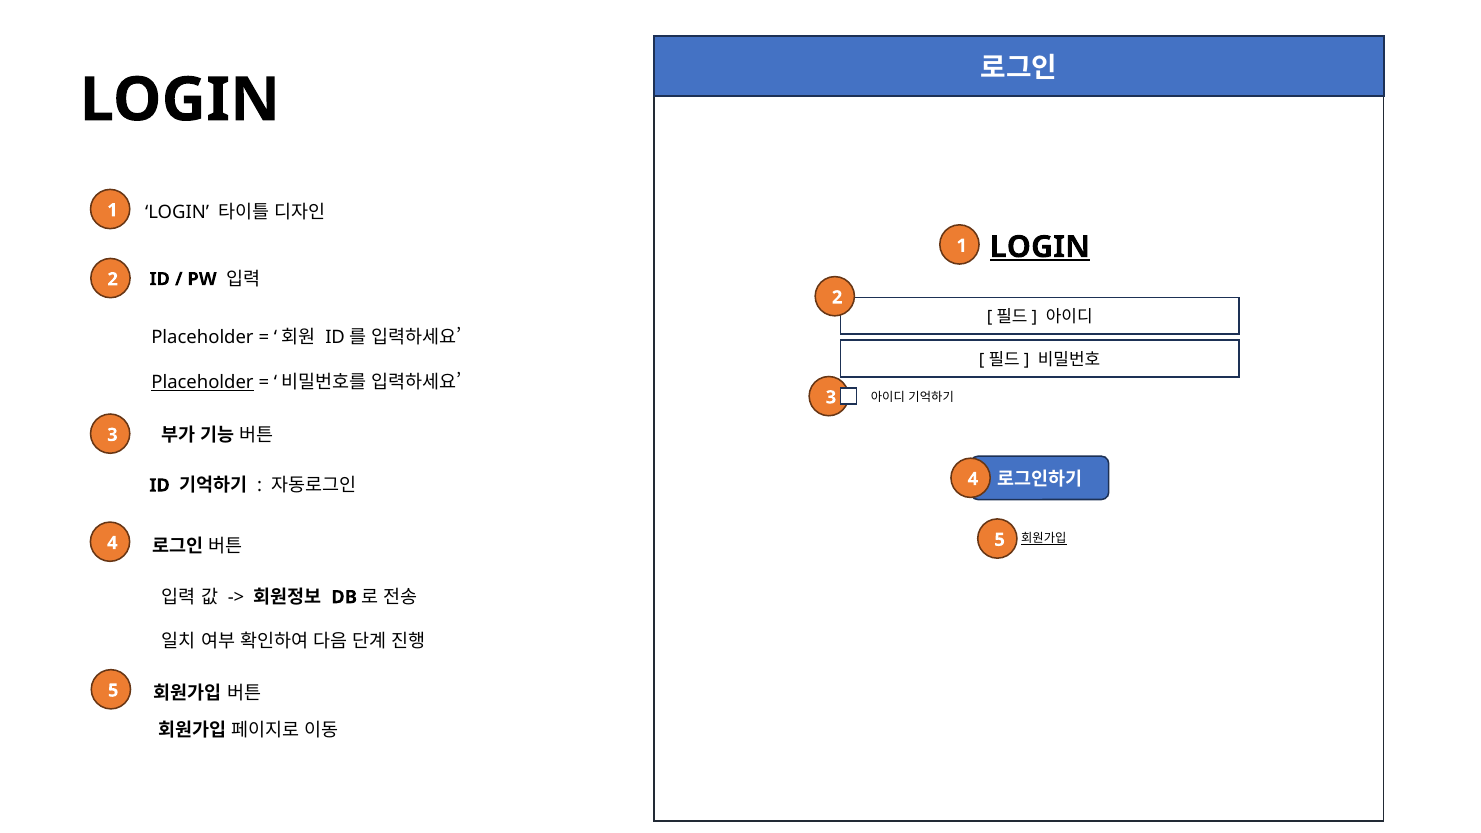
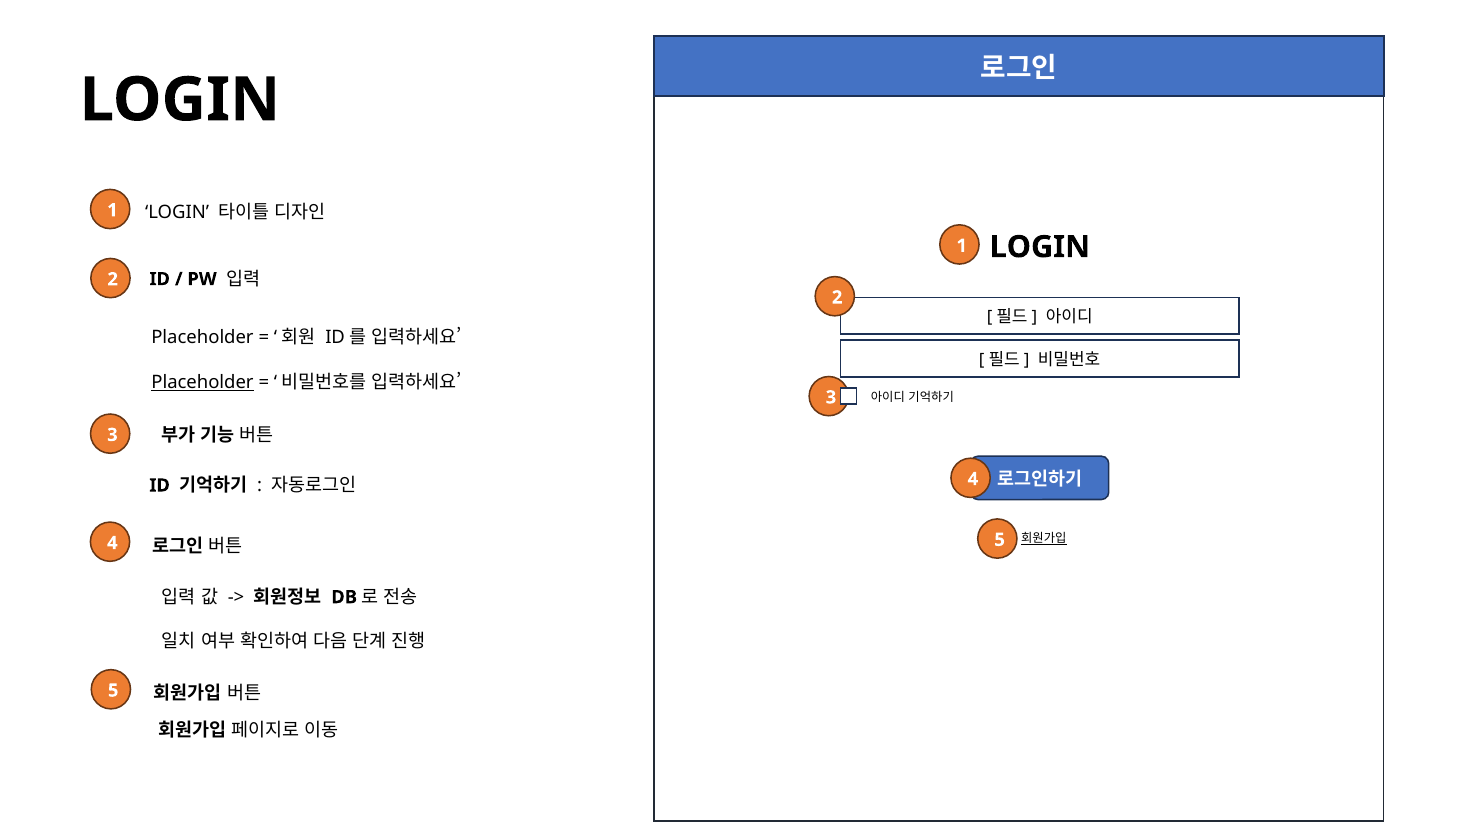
LOGIN at (1040, 247) underline: present -> none
